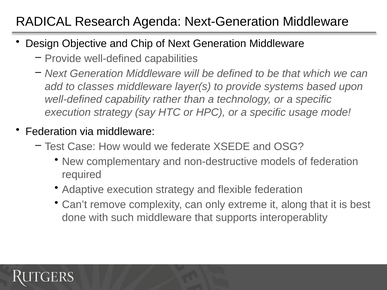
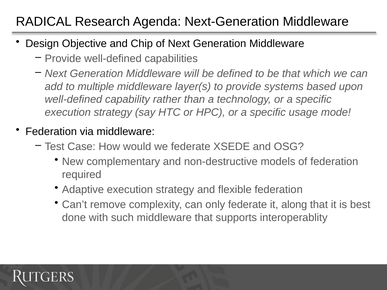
classes: classes -> multiple
only extreme: extreme -> federate
